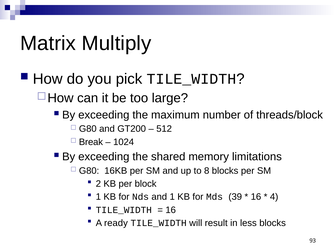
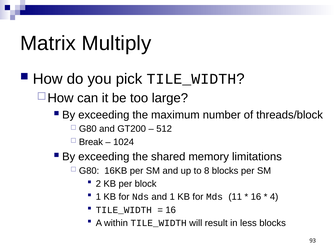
39: 39 -> 11
ready: ready -> within
